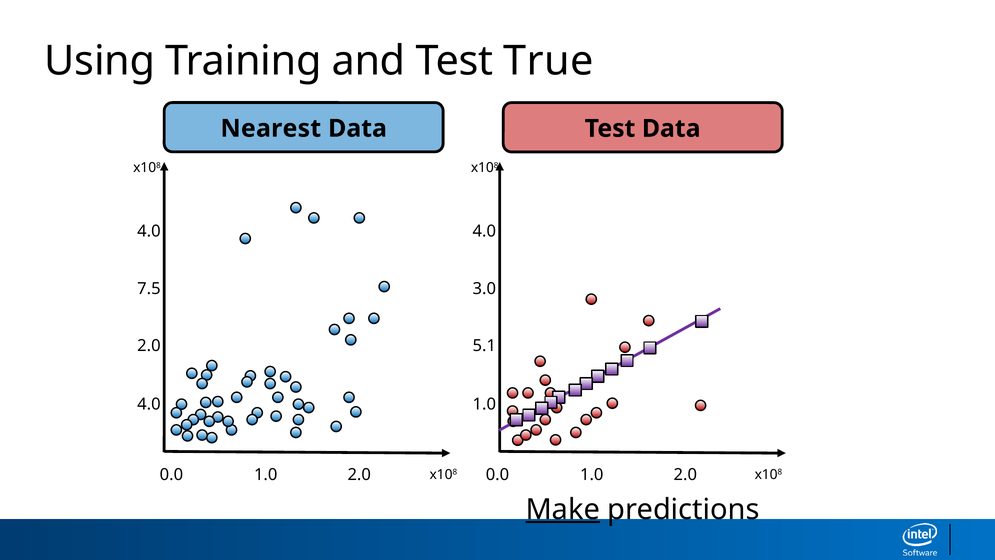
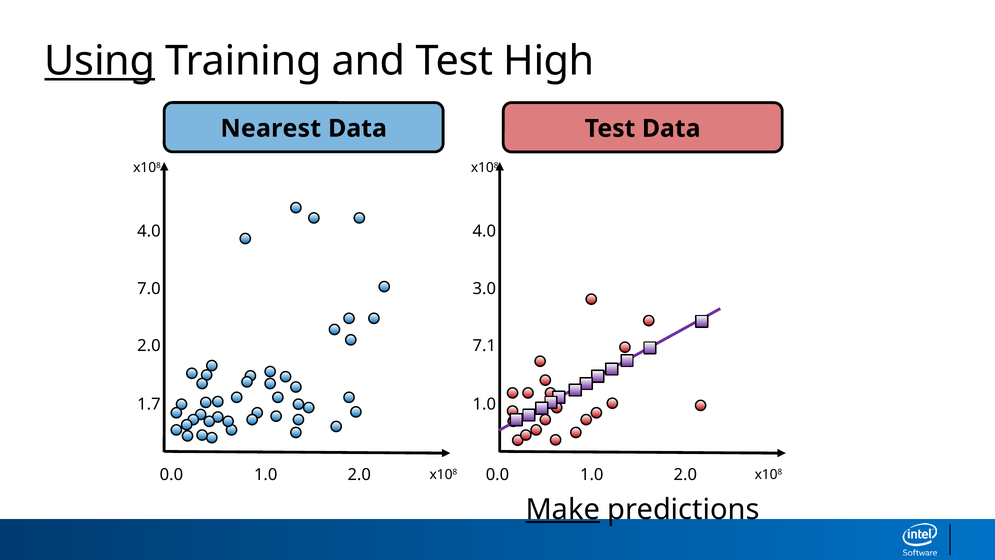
Using underline: none -> present
True: True -> High
7.5: 7.5 -> 7.0
5.1: 5.1 -> 7.1
4.0 at (149, 404): 4.0 -> 1.7
